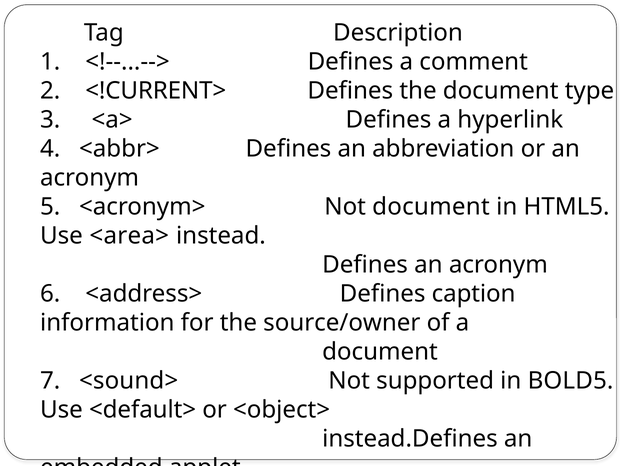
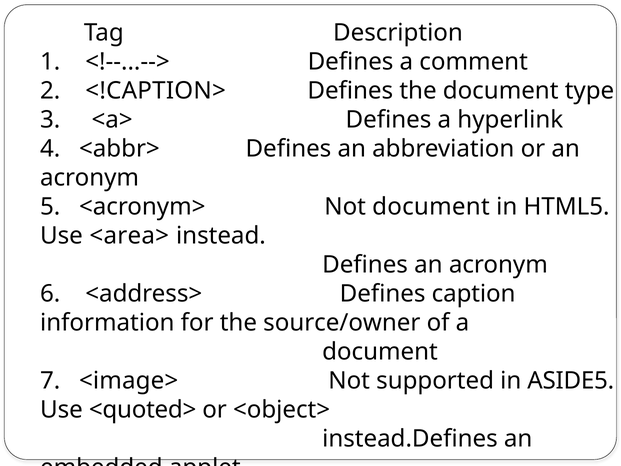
<!CURRENT>: <!CURRENT> -> <!CAPTION>
<sound>: <sound> -> <image>
BOLD5: BOLD5 -> ASIDE5
<default>: <default> -> <quoted>
